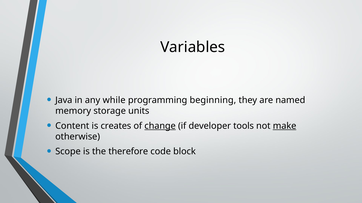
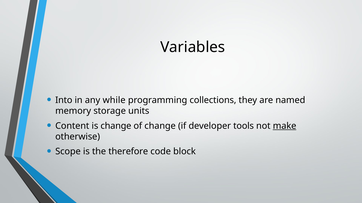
Java: Java -> Into
beginning: beginning -> collections
is creates: creates -> change
change at (160, 126) underline: present -> none
